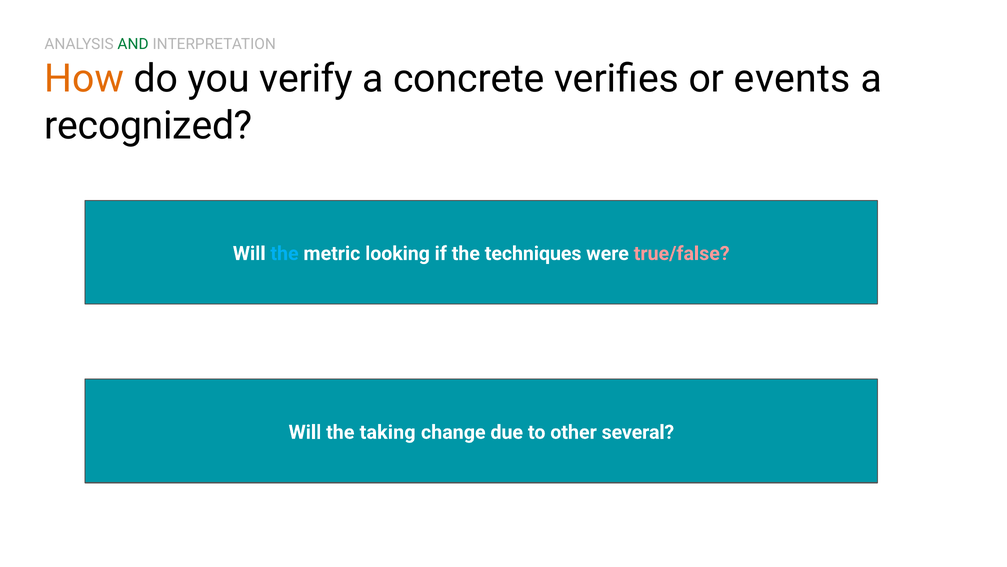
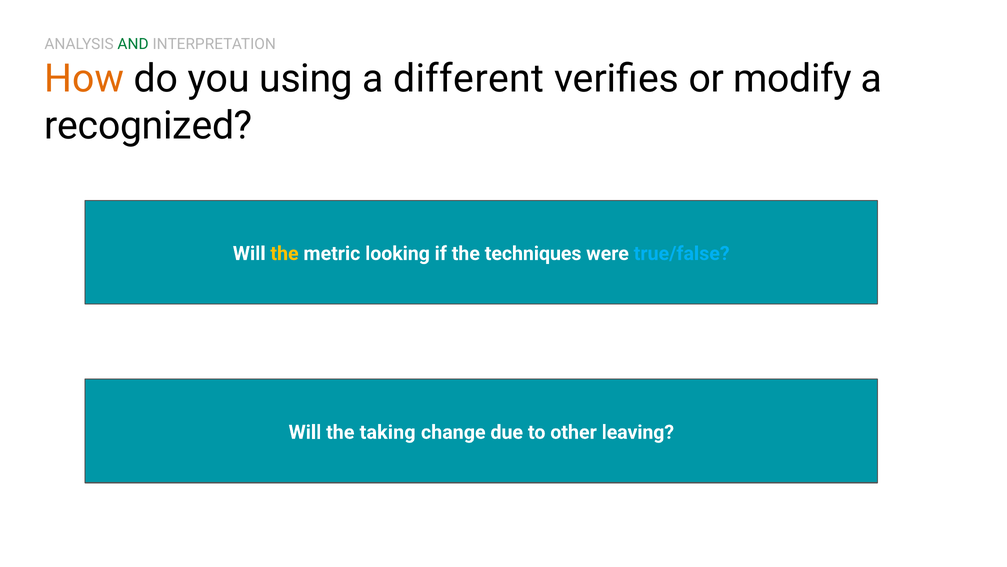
verify: verify -> using
concrete: concrete -> different
events: events -> modify
the at (285, 253) colour: light blue -> yellow
true/false colour: pink -> light blue
several: several -> leaving
